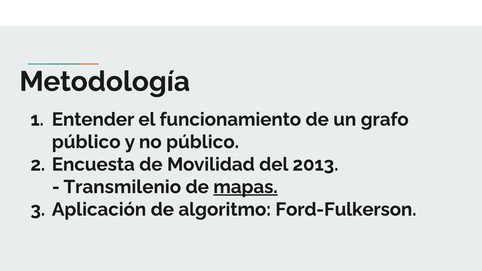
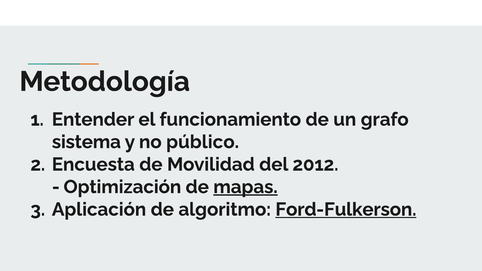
público at (86, 142): público -> sistema
2013: 2013 -> 2012
Transmilenio: Transmilenio -> Optimización
Ford-Fulkerson underline: none -> present
